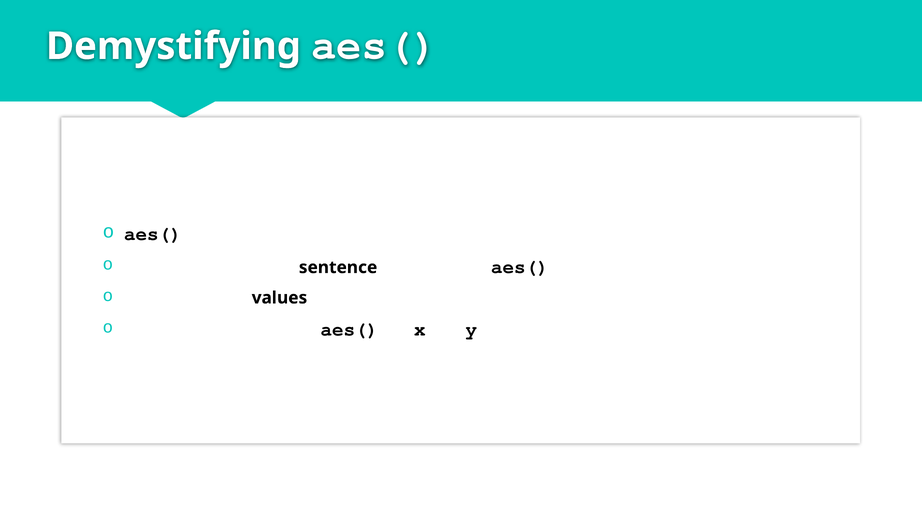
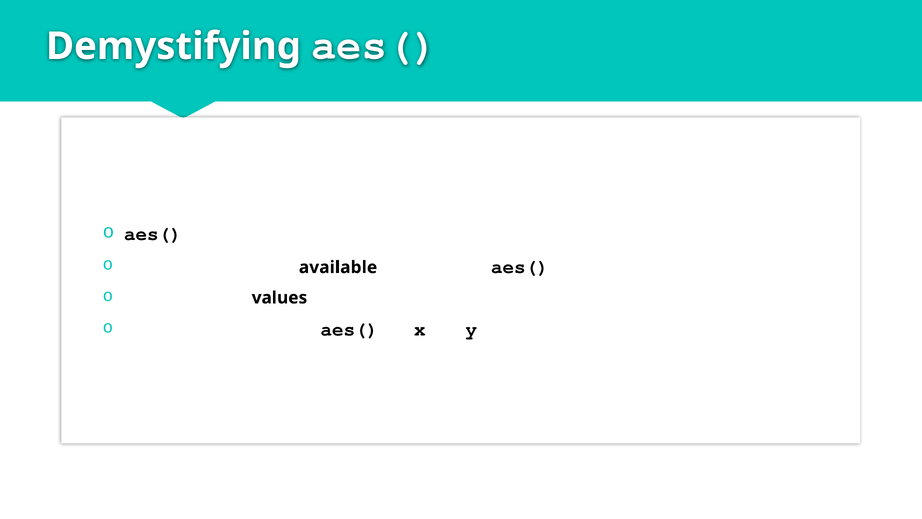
sentence: sentence -> available
